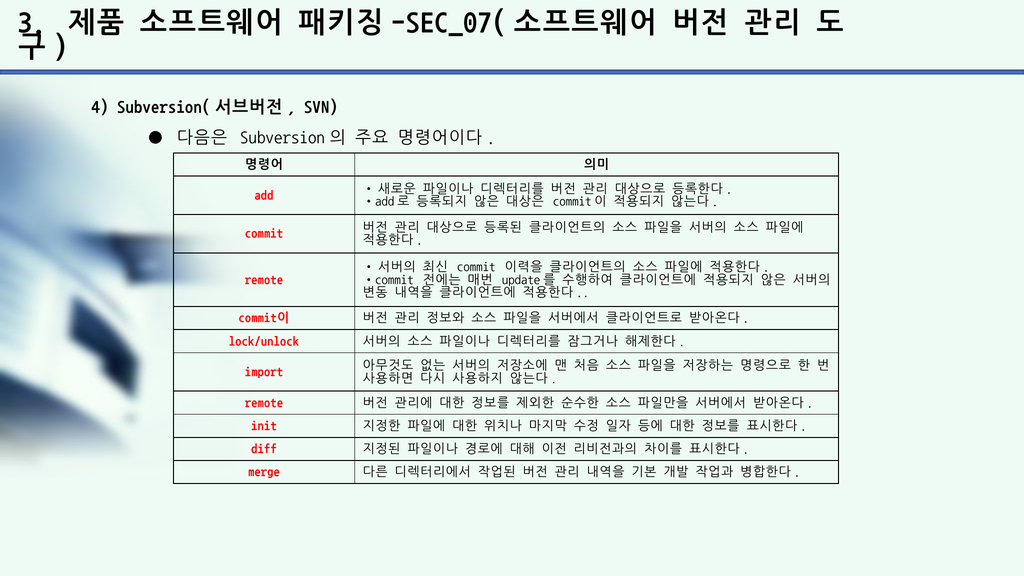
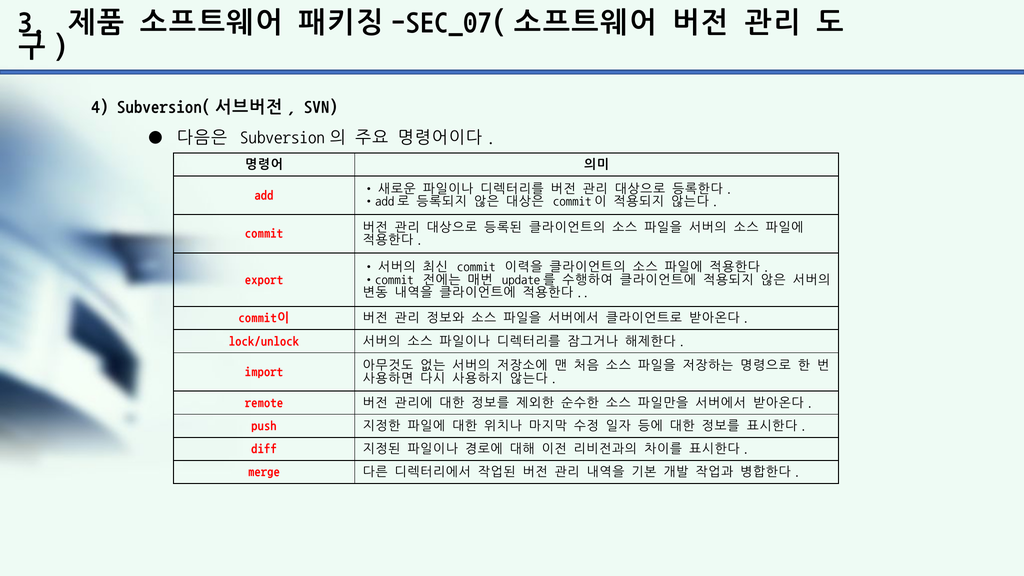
remote at (264, 279): remote -> export
init: init -> push
